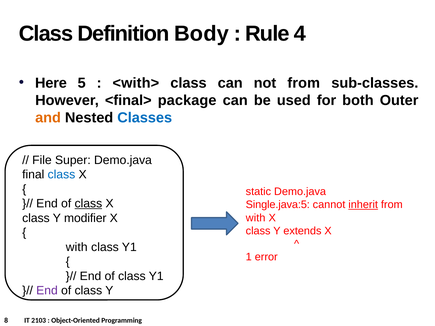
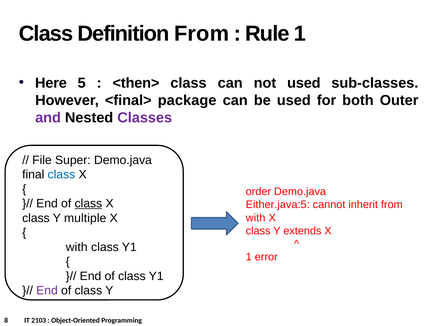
Definition Body: Body -> From
Rule 4: 4 -> 1
<with>: <with> -> <then>
not from: from -> used
and colour: orange -> purple
Classes colour: blue -> purple
static: static -> order
Single.java:5: Single.java:5 -> Either.java:5
inherit underline: present -> none
modifier: modifier -> multiple
